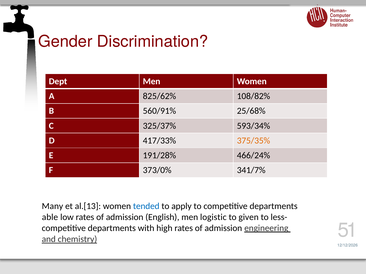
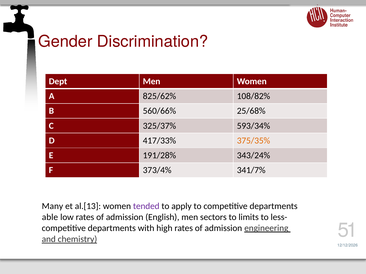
560/91%: 560/91% -> 560/66%
466/24%: 466/24% -> 343/24%
373/0%: 373/0% -> 373/4%
tended colour: blue -> purple
logistic: logistic -> sectors
given: given -> limits
